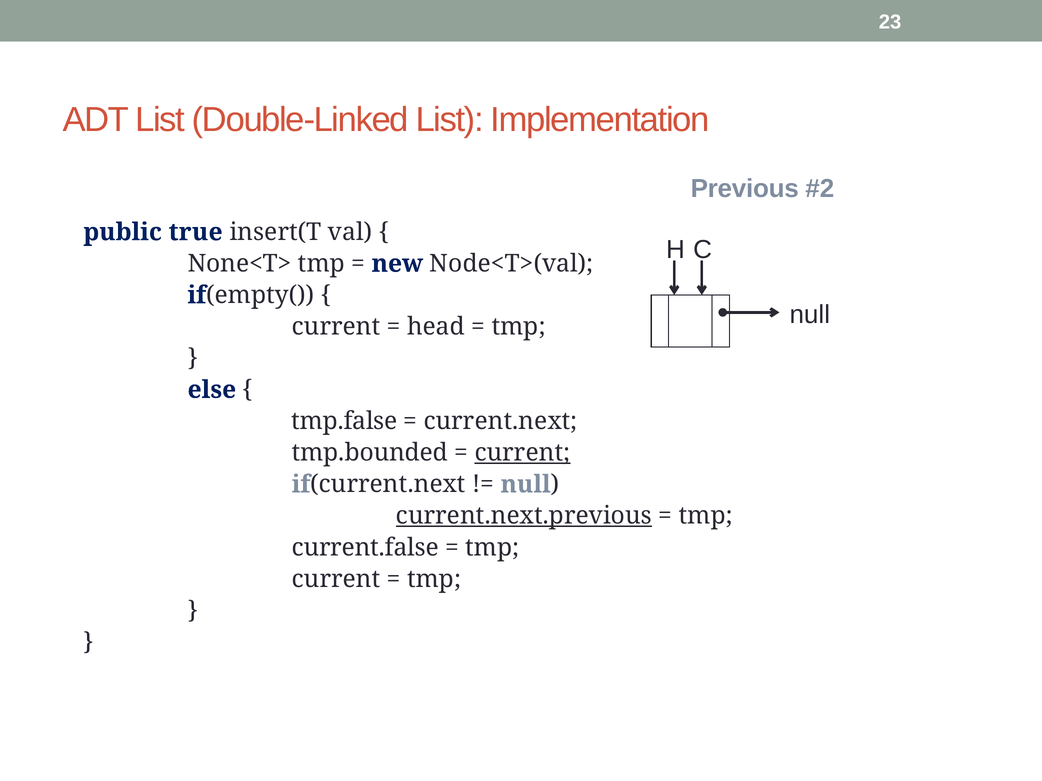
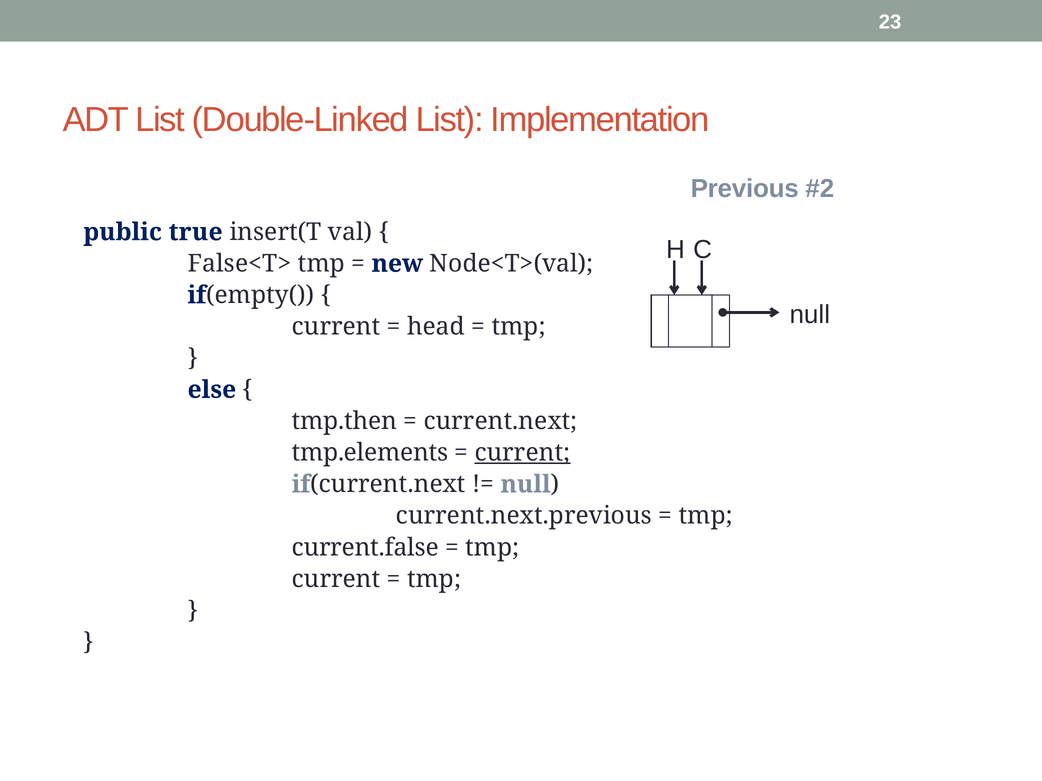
None<T>: None<T> -> False<T>
tmp.false: tmp.false -> tmp.then
tmp.bounded: tmp.bounded -> tmp.elements
current.next.previous underline: present -> none
